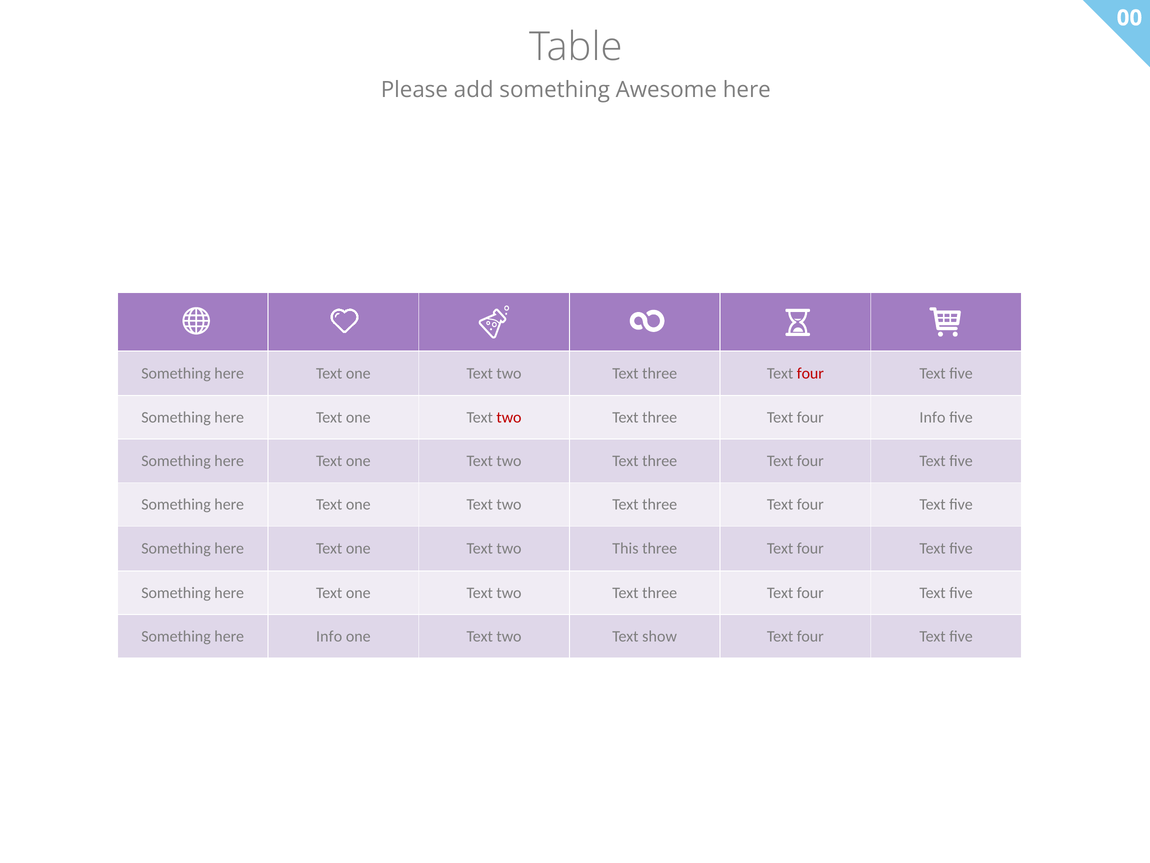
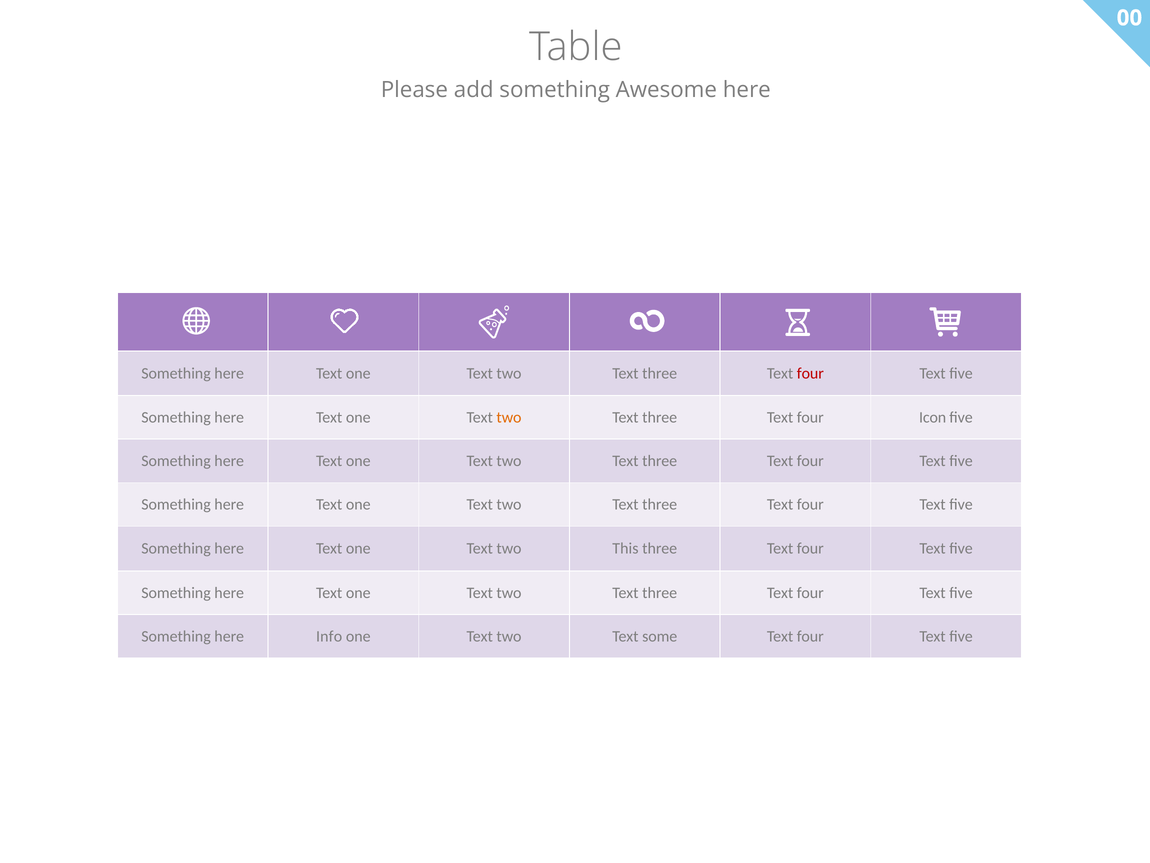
two at (509, 417) colour: red -> orange
four Info: Info -> Icon
show: show -> some
